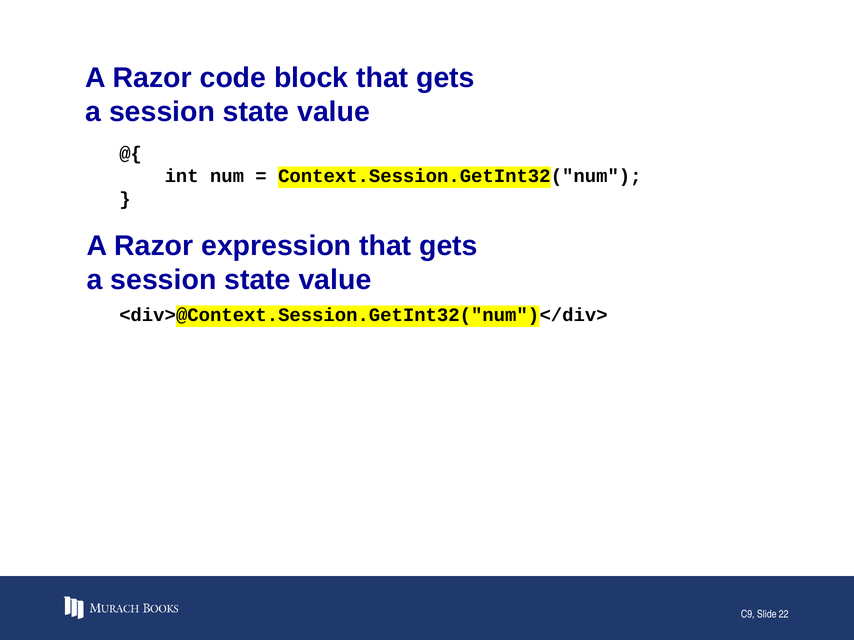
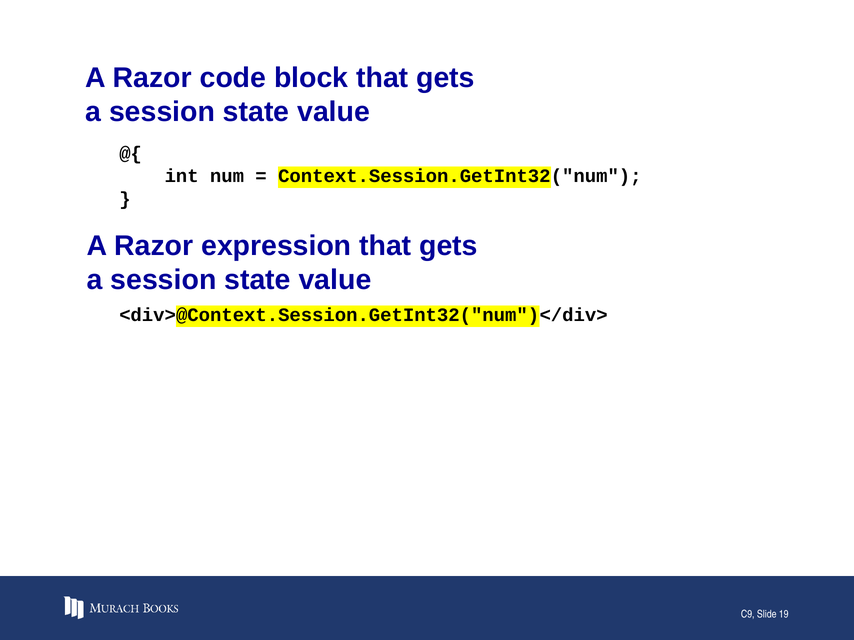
22: 22 -> 19
